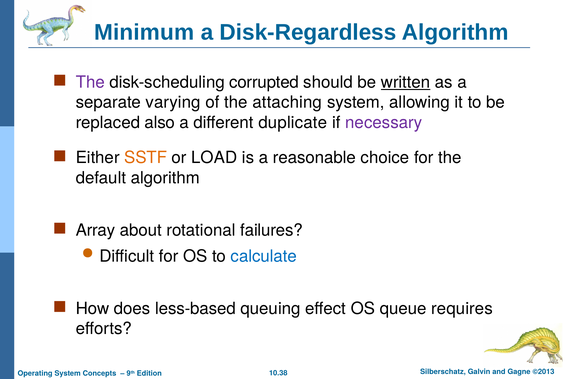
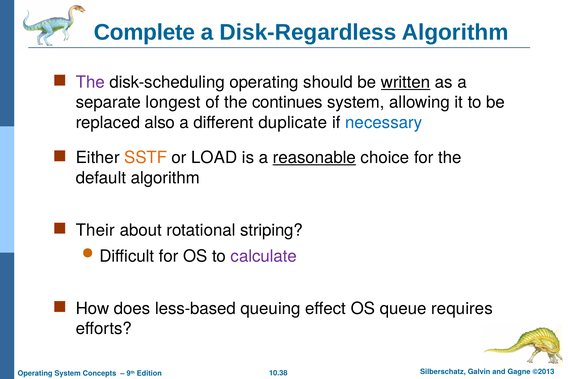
Minimum: Minimum -> Complete
disk-scheduling corrupted: corrupted -> operating
varying: varying -> longest
attaching: attaching -> continues
necessary colour: purple -> blue
reasonable underline: none -> present
Array: Array -> Their
failures: failures -> striping
calculate colour: blue -> purple
